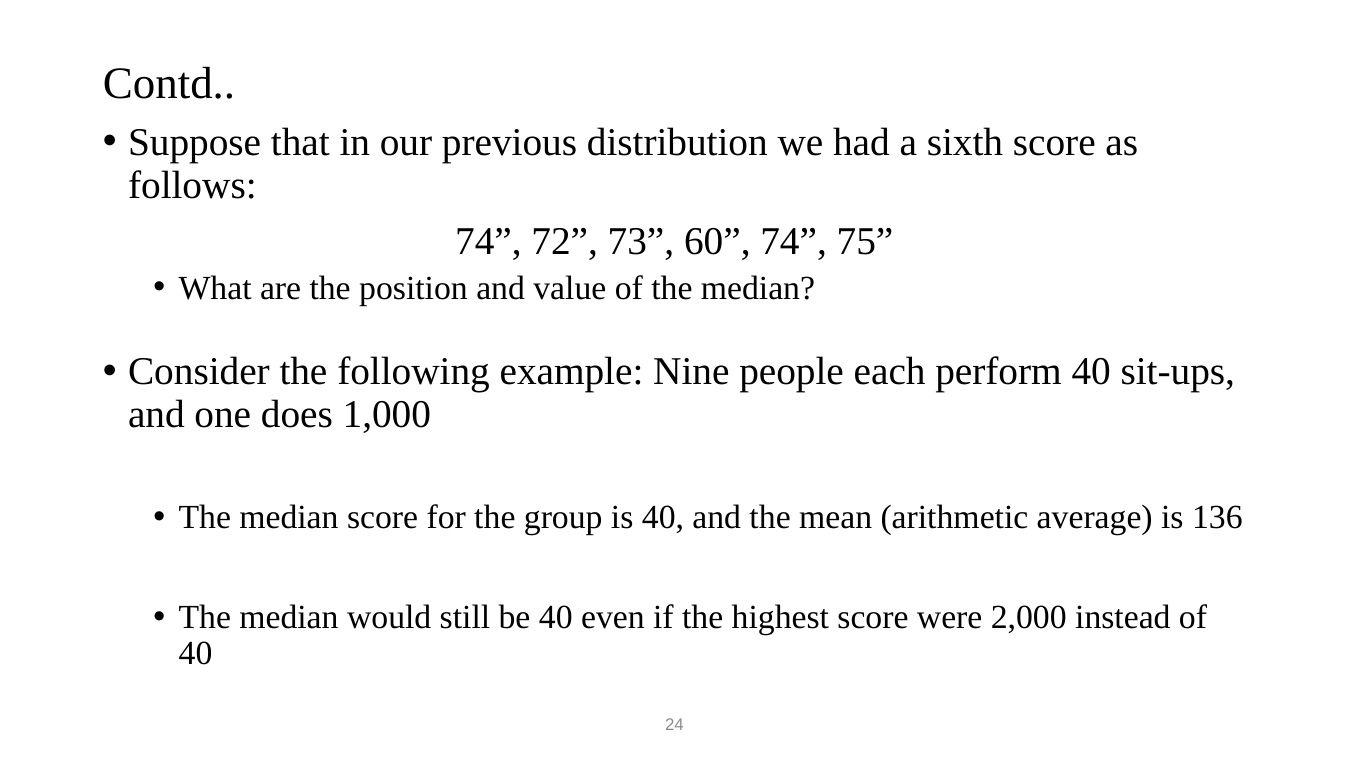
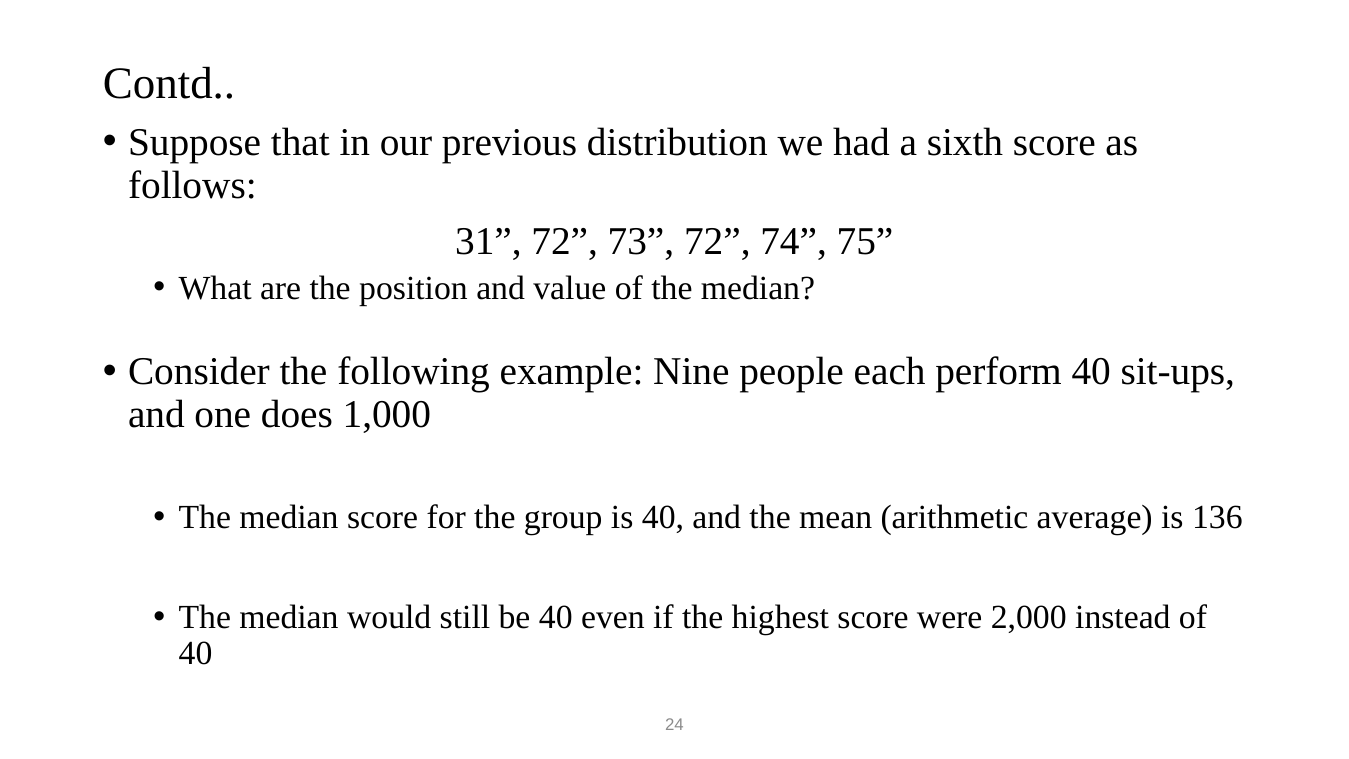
74 at (488, 242): 74 -> 31
73 60: 60 -> 72
